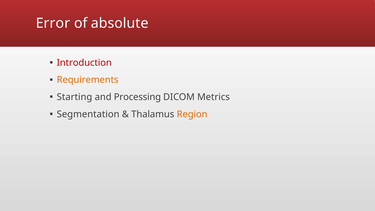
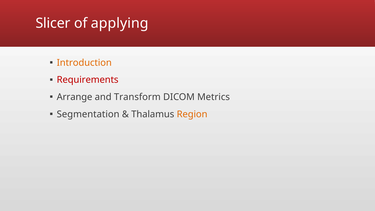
Error: Error -> Slicer
absolute: absolute -> applying
Introduction colour: red -> orange
Requirements colour: orange -> red
Starting: Starting -> Arrange
Processing: Processing -> Transform
